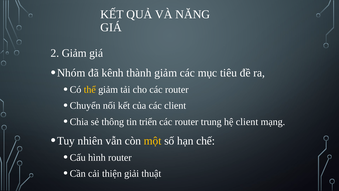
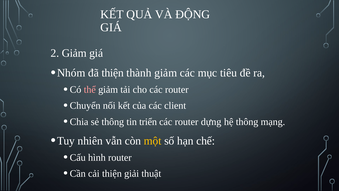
NĂNG: NĂNG -> ĐỘNG
đã kênh: kênh -> thiện
thể colour: yellow -> pink
trung: trung -> dựng
hệ client: client -> thông
